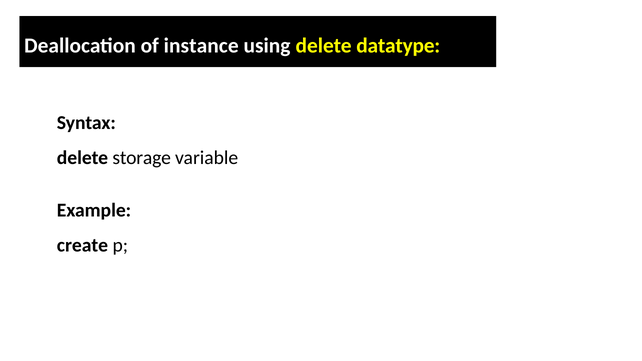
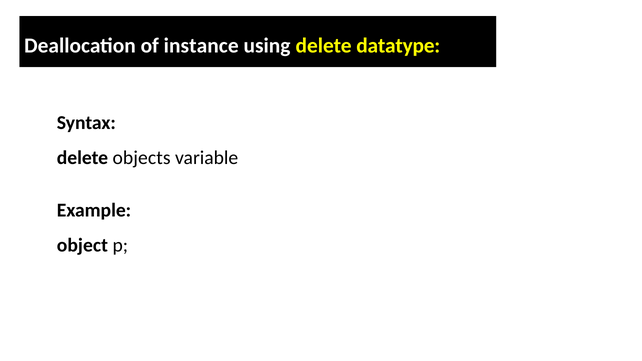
storage: storage -> objects
create: create -> object
